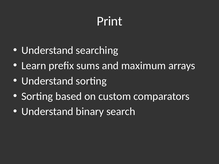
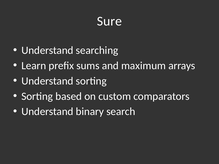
Print: Print -> Sure
